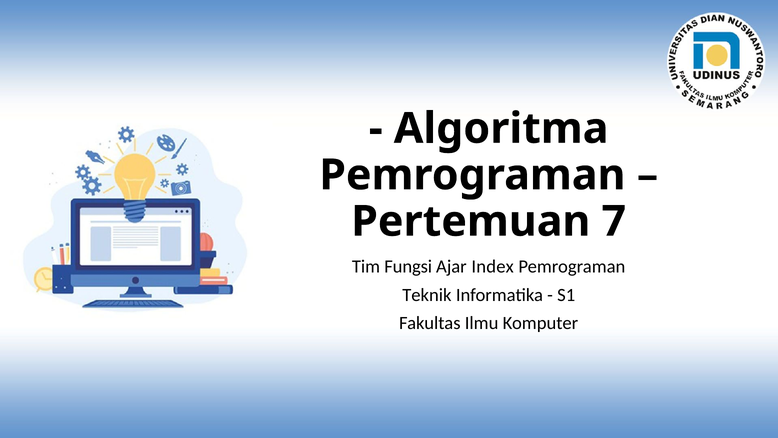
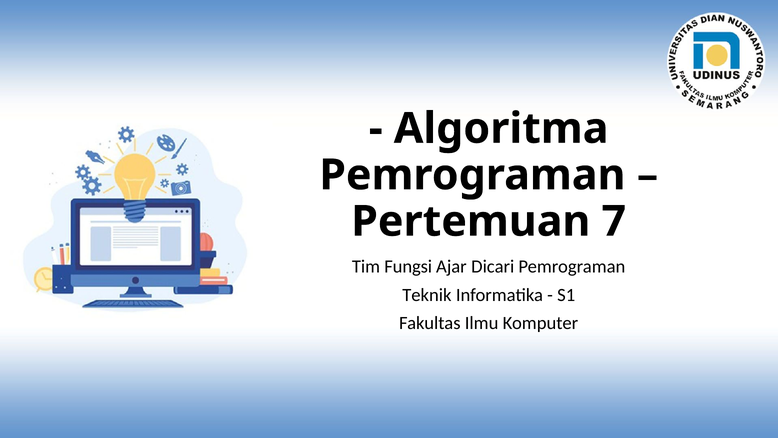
Index: Index -> Dicari
